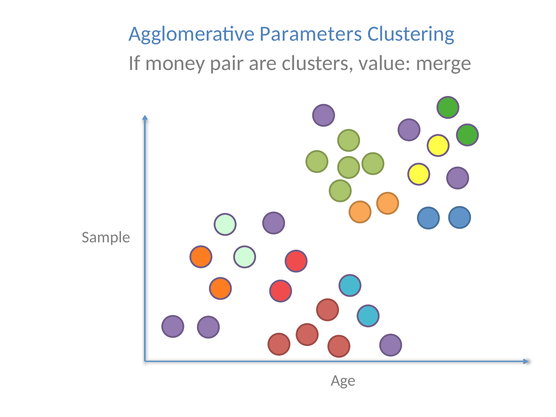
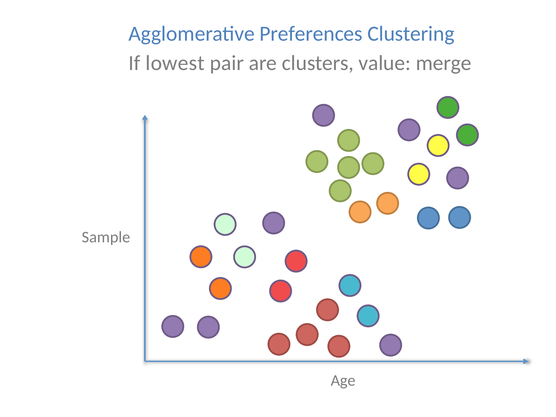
Parameters: Parameters -> Preferences
money: money -> lowest
